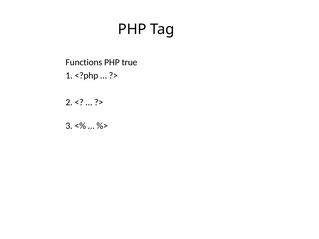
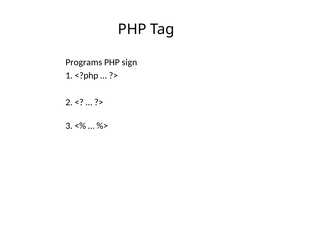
Functions: Functions -> Programs
true: true -> sign
